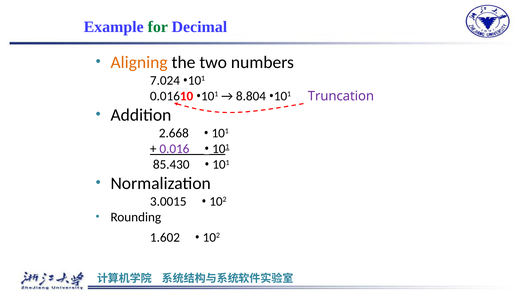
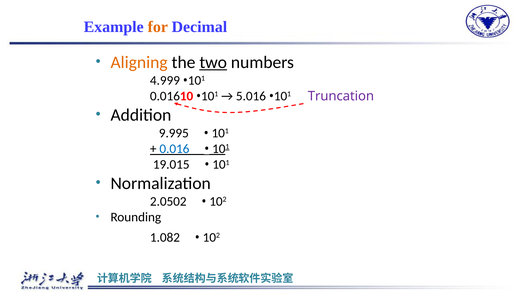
for colour: green -> orange
two underline: none -> present
7.024: 7.024 -> 4.999
8.804: 8.804 -> 5.016
2.668: 2.668 -> 9.995
0.016 colour: purple -> blue
85.430: 85.430 -> 19.015
3.0015: 3.0015 -> 2.0502
1.602: 1.602 -> 1.082
